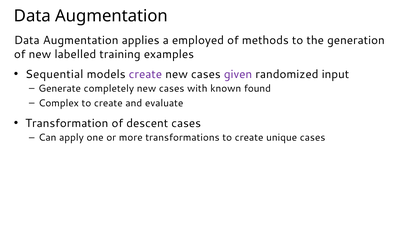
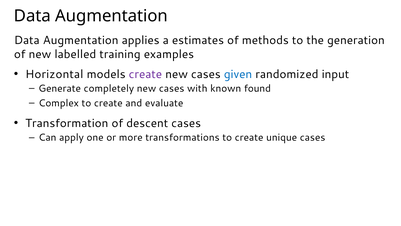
employed: employed -> estimates
Sequential: Sequential -> Horizontal
given colour: purple -> blue
